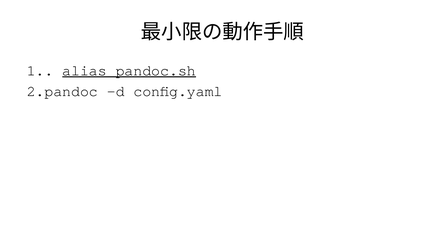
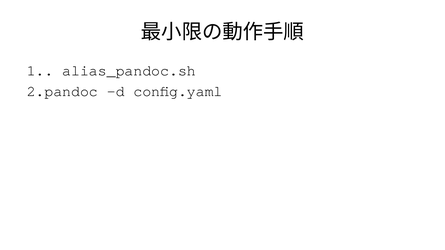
alias_pandoc.sh underline: present -> none
